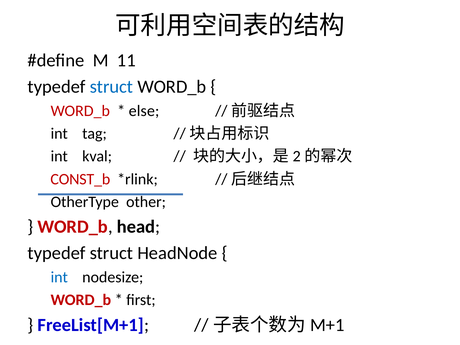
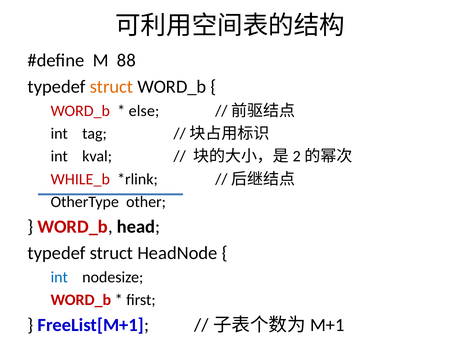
11: 11 -> 88
struct at (111, 87) colour: blue -> orange
CONST_b: CONST_b -> WHILE_b
